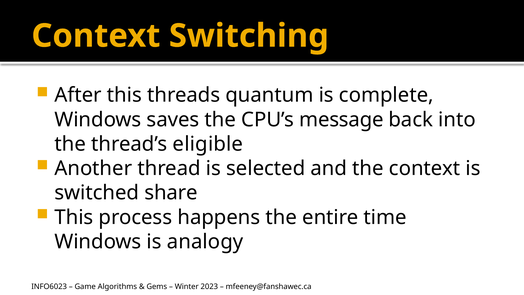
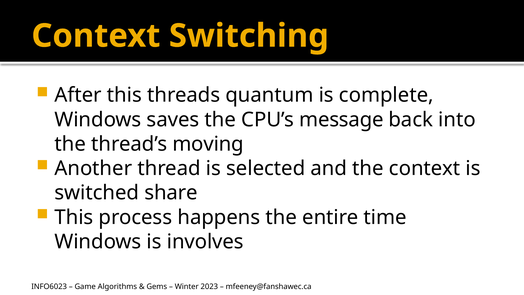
eligible: eligible -> moving
analogy: analogy -> involves
